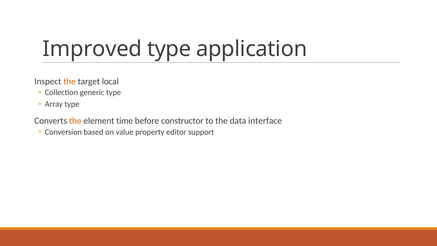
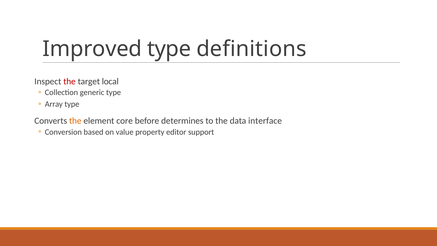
application: application -> definitions
the at (70, 81) colour: orange -> red
time: time -> core
constructor: constructor -> determines
